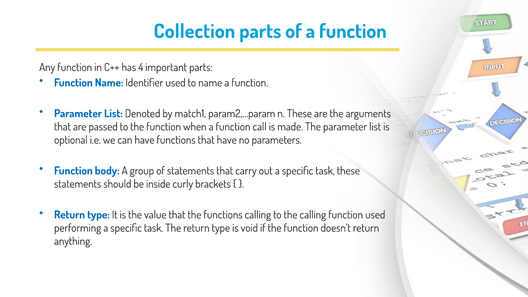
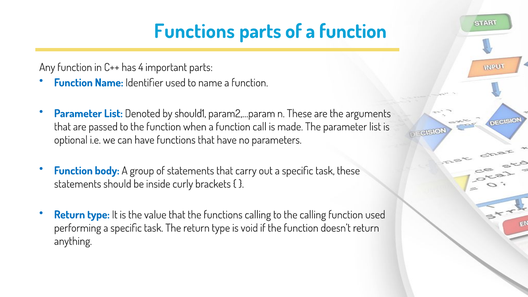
Collection at (194, 31): Collection -> Functions
match1: match1 -> should1
